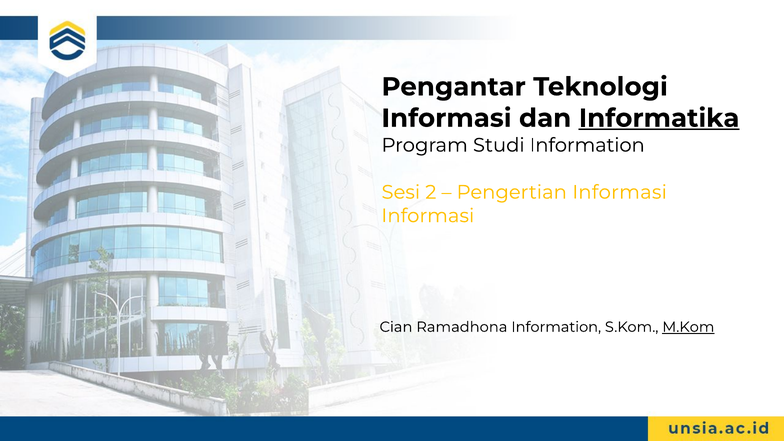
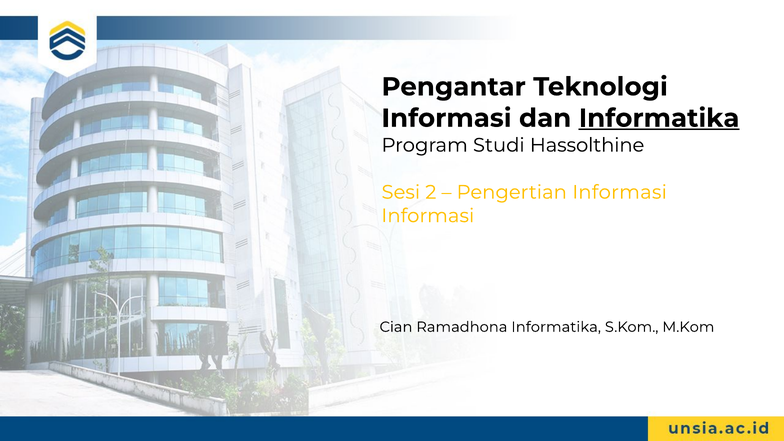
Studi Information: Information -> Hassolthine
Ramadhona Information: Information -> Informatika
M.Kom underline: present -> none
